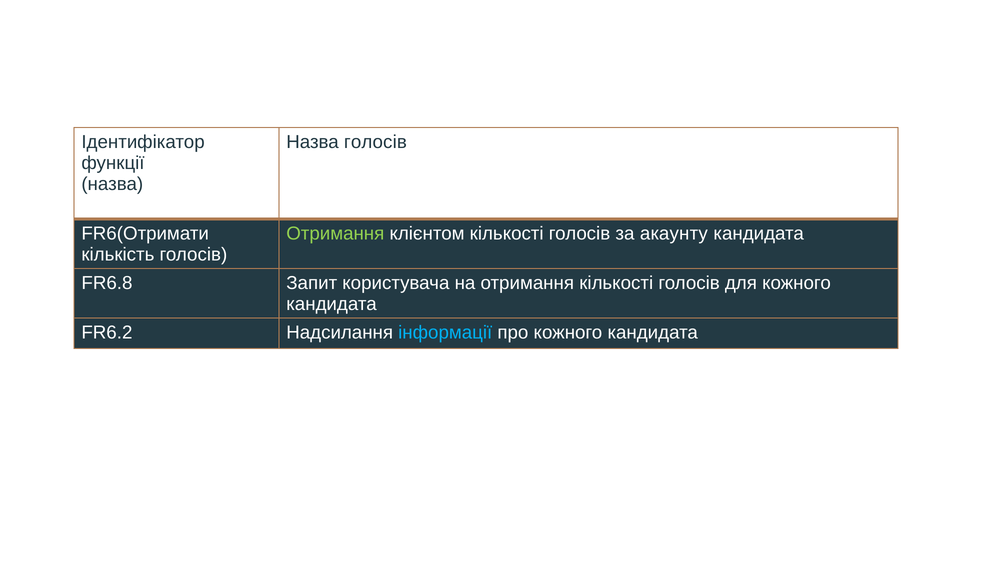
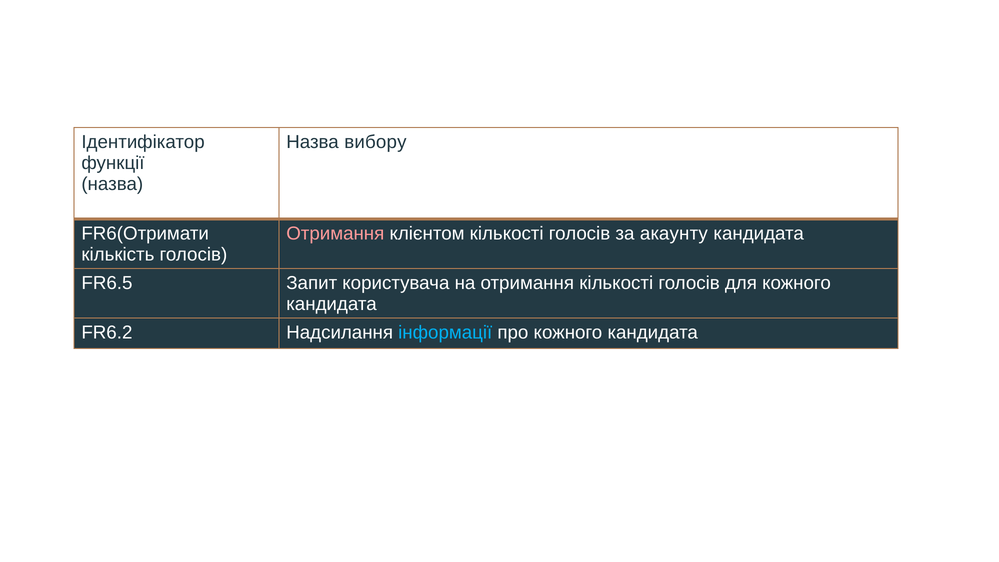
Назва голосів: голосів -> вибору
Отримання at (335, 234) colour: light green -> pink
FR6.8: FR6.8 -> FR6.5
